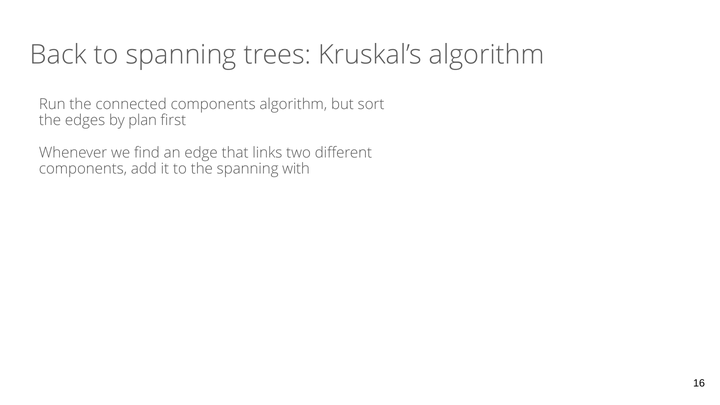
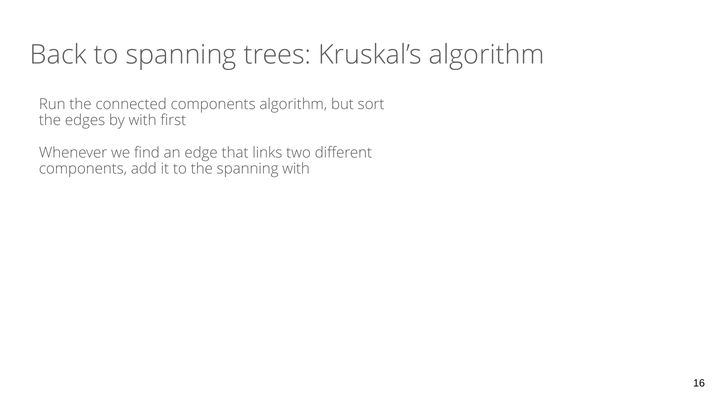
by plan: plan -> with
